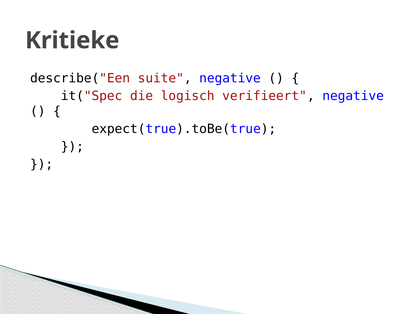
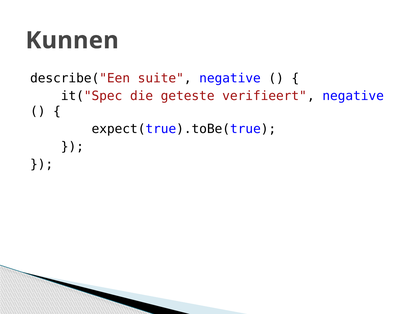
Kritieke: Kritieke -> Kunnen
logisch: logisch -> geteste
